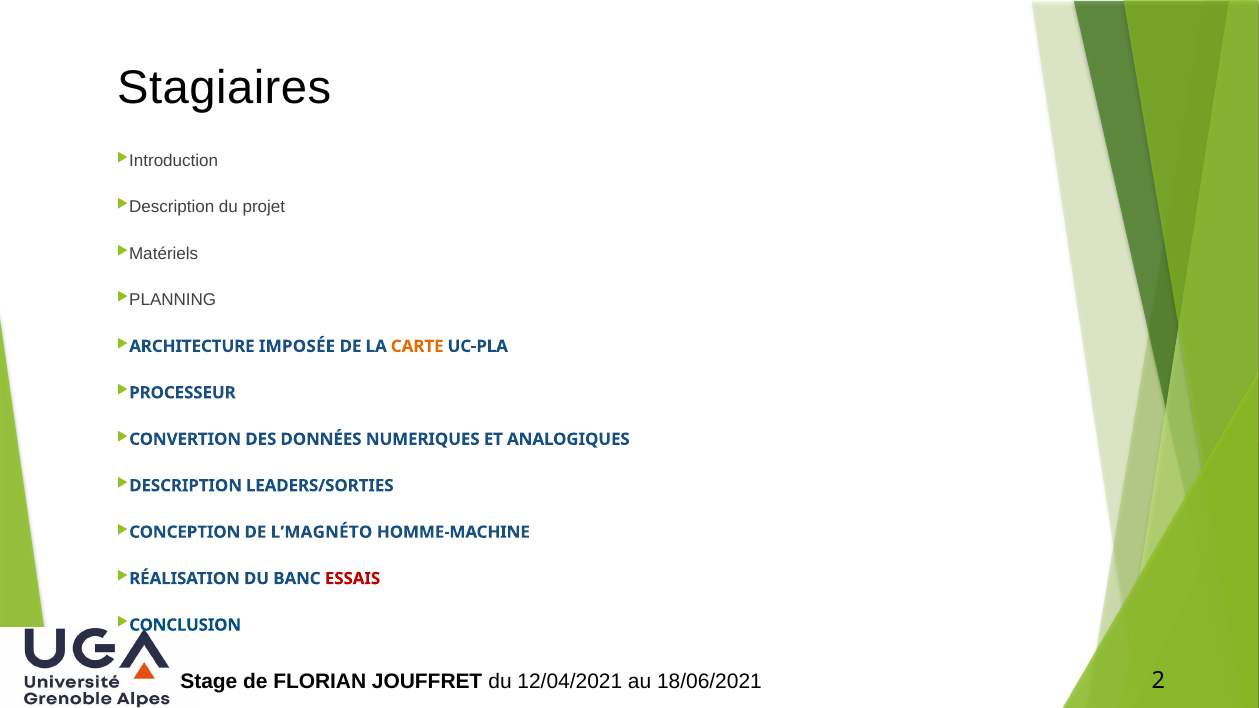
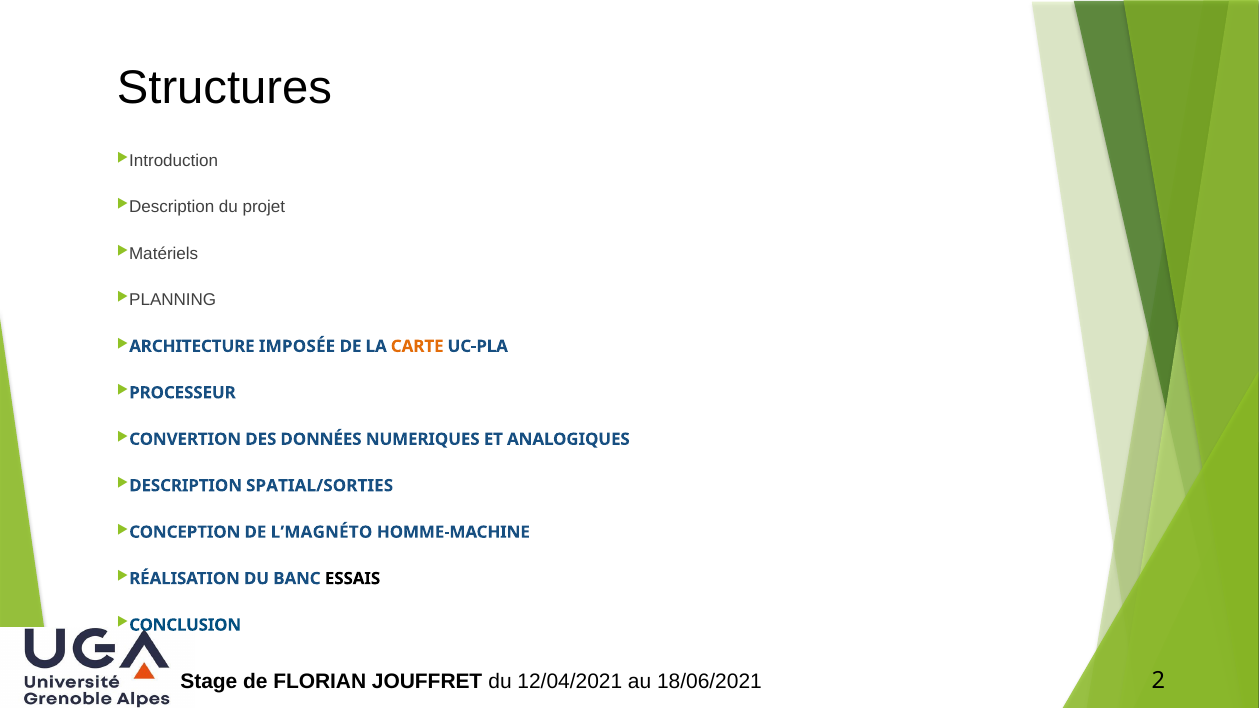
Stagiaires: Stagiaires -> Structures
LEADERS/SORTIES: LEADERS/SORTIES -> SPATIAL/SORTIES
ESSAIS colour: red -> black
